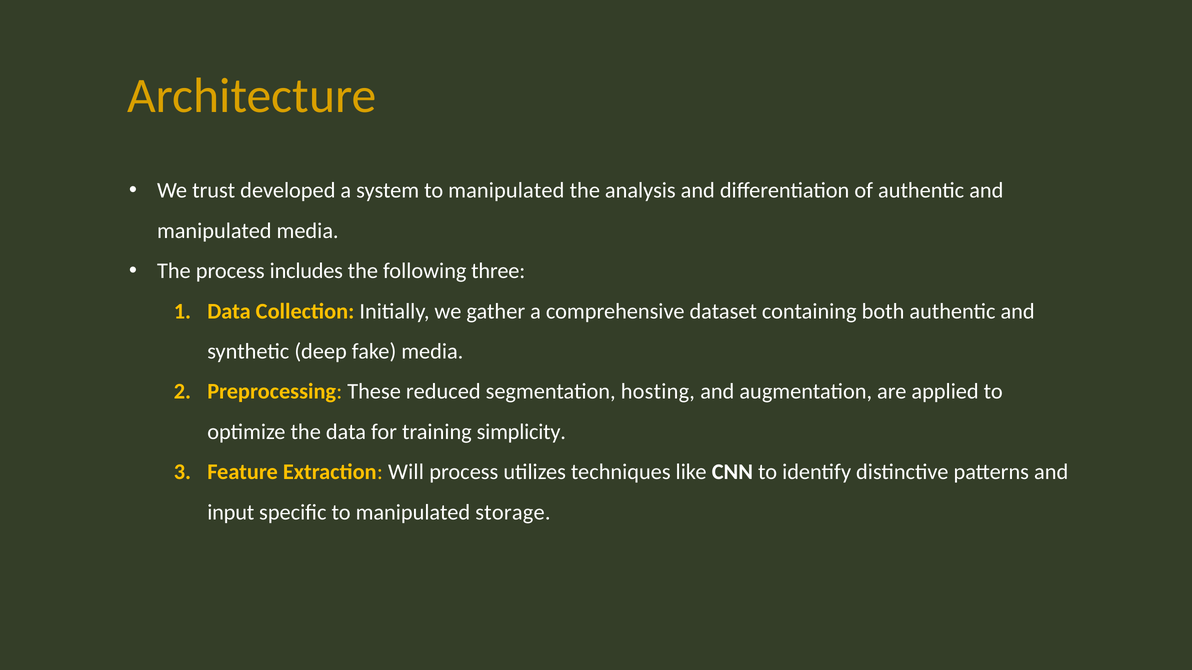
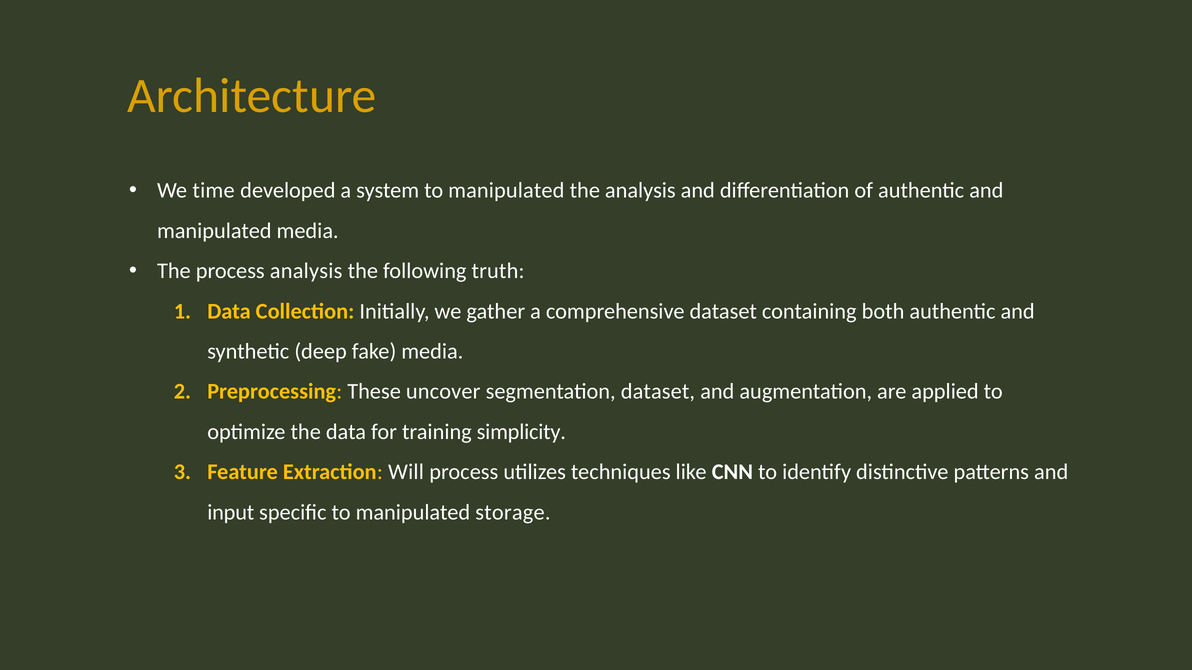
trust: trust -> time
process includes: includes -> analysis
three: three -> truth
reduced: reduced -> uncover
segmentation hosting: hosting -> dataset
